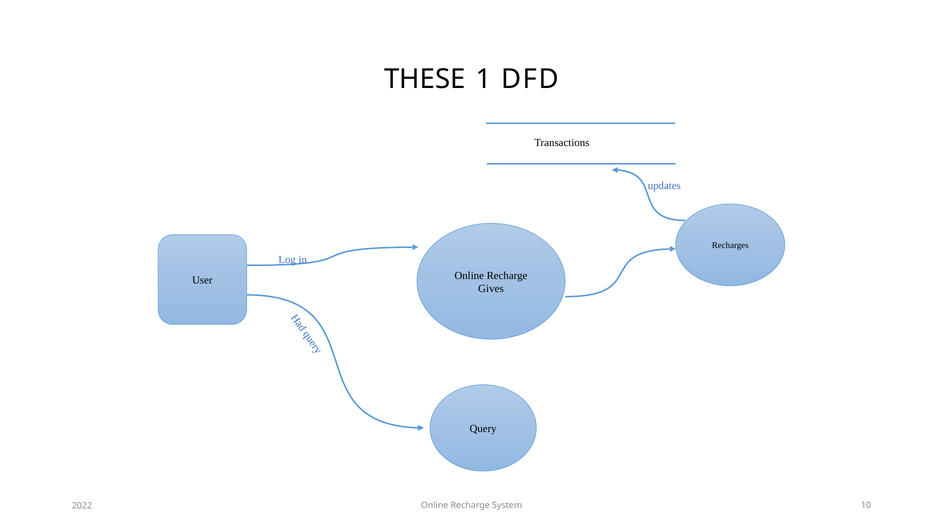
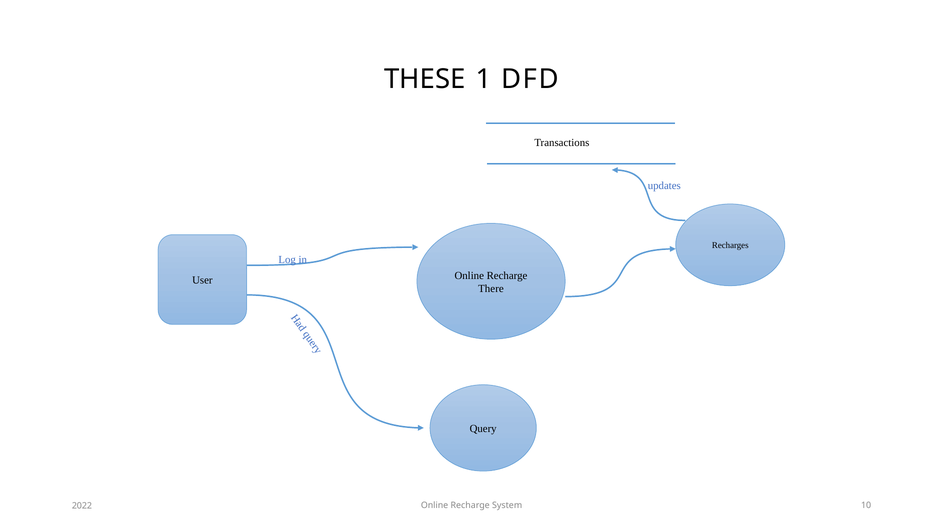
Gives: Gives -> There
